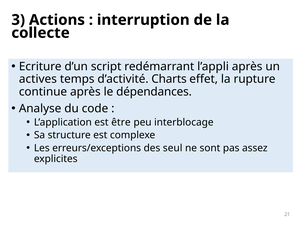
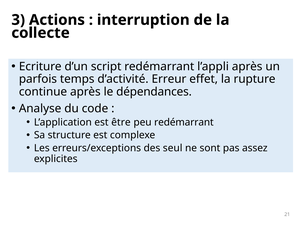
actives: actives -> parfois
Charts: Charts -> Erreur
peu interblocage: interblocage -> redémarrant
